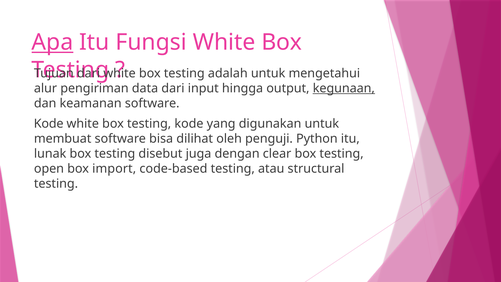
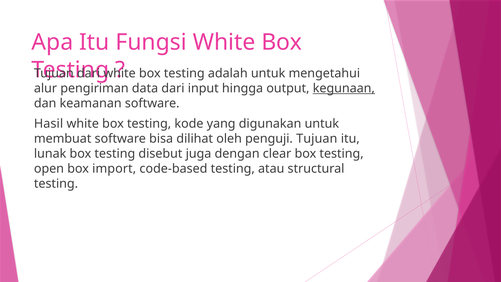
Apa underline: present -> none
Kode at (49, 124): Kode -> Hasil
penguji Python: Python -> Tujuan
